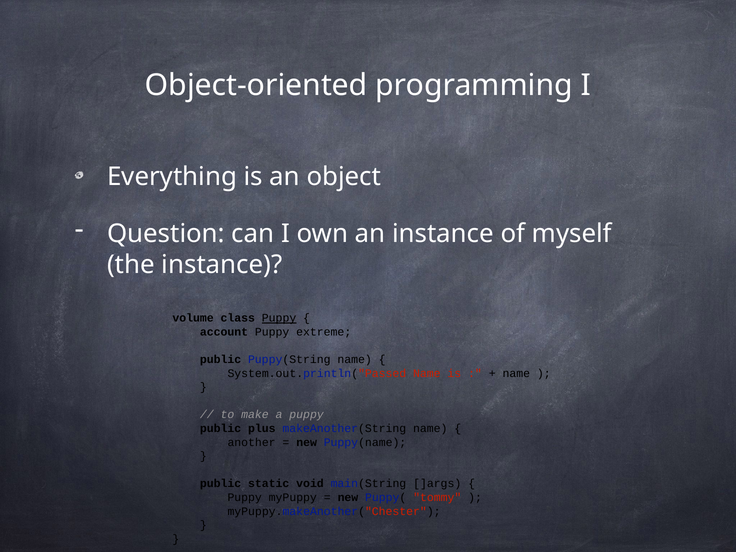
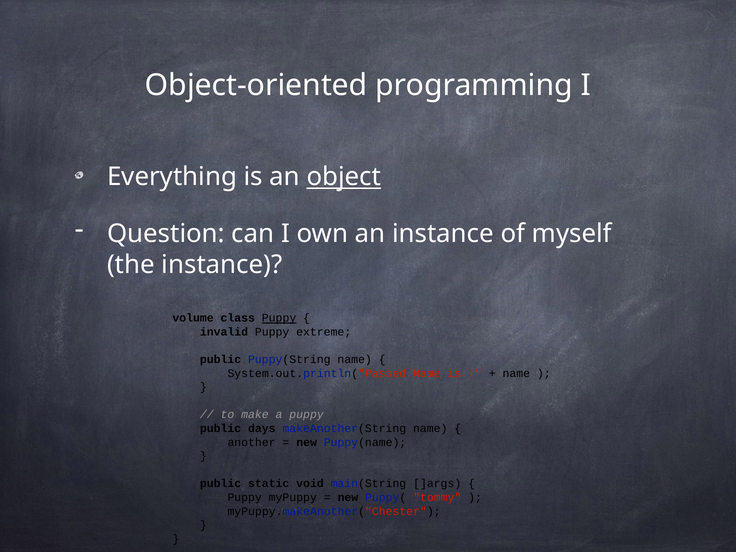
object underline: none -> present
account: account -> invalid
plus: plus -> days
